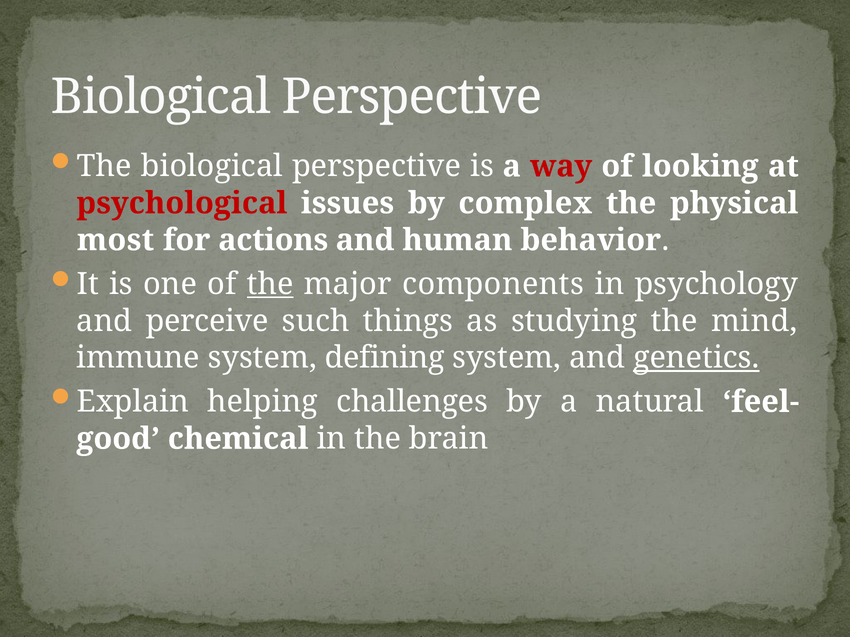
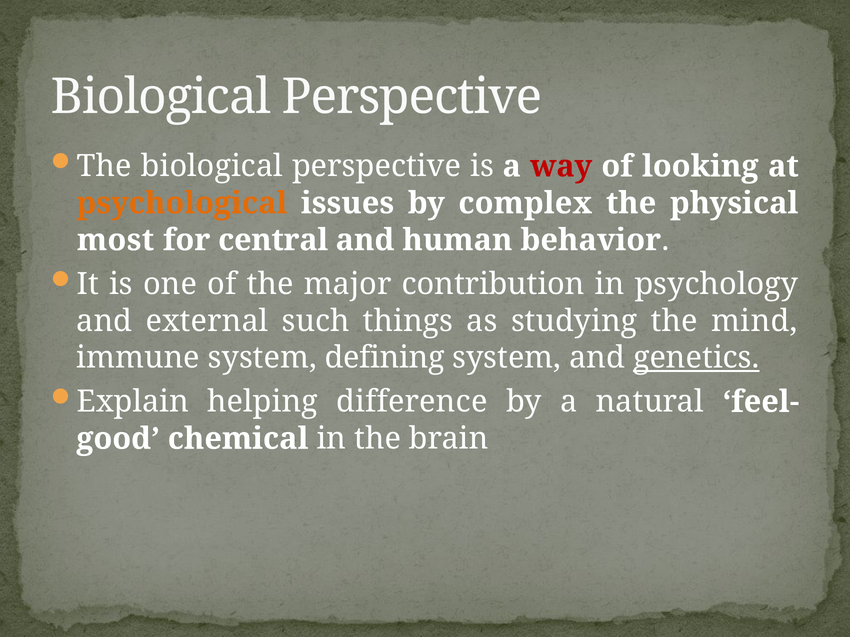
psychological colour: red -> orange
actions: actions -> central
the at (270, 284) underline: present -> none
components: components -> contribution
perceive: perceive -> external
challenges: challenges -> difference
